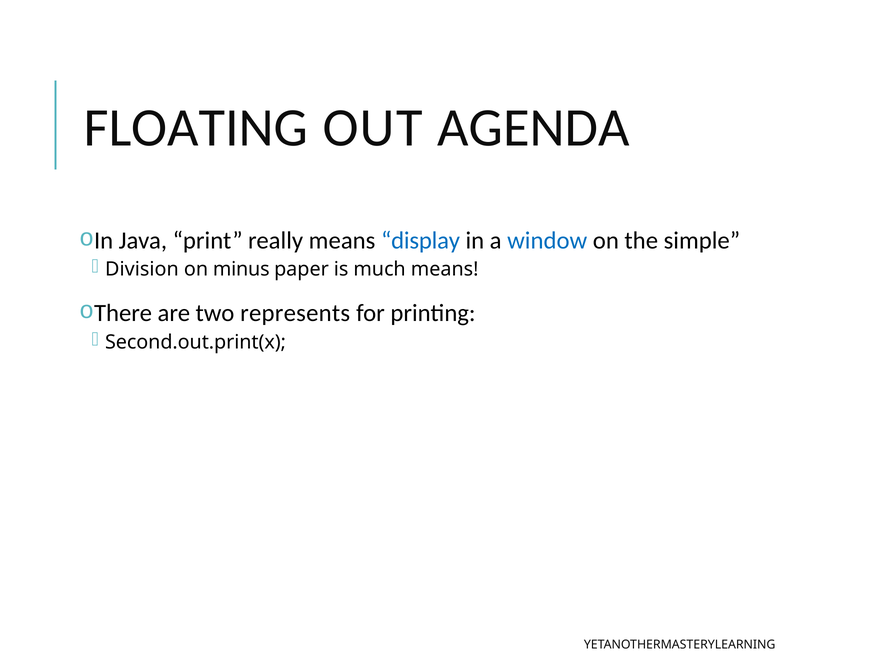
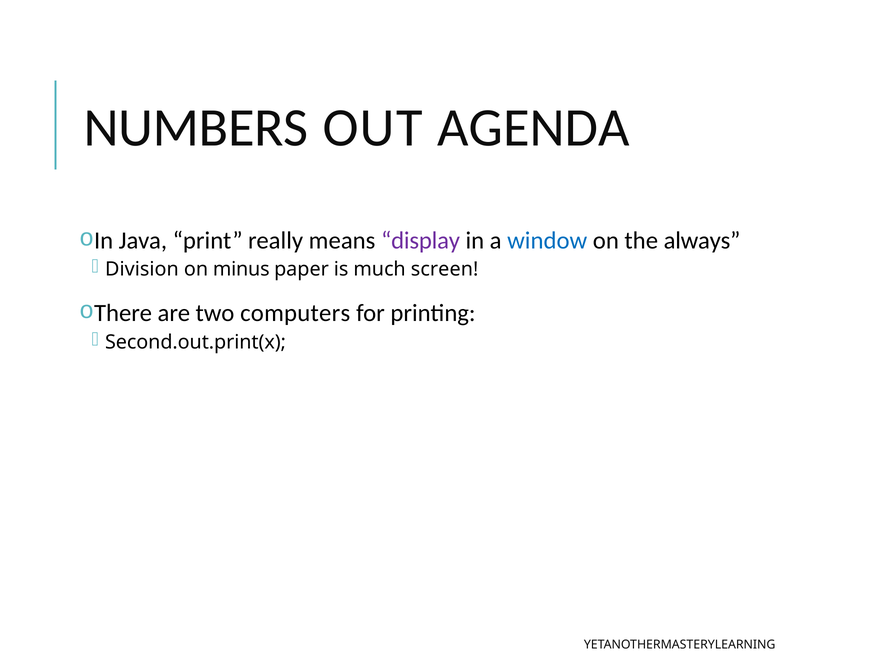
FLOATING: FLOATING -> NUMBERS
display colour: blue -> purple
simple: simple -> always
much means: means -> screen
represents: represents -> computers
